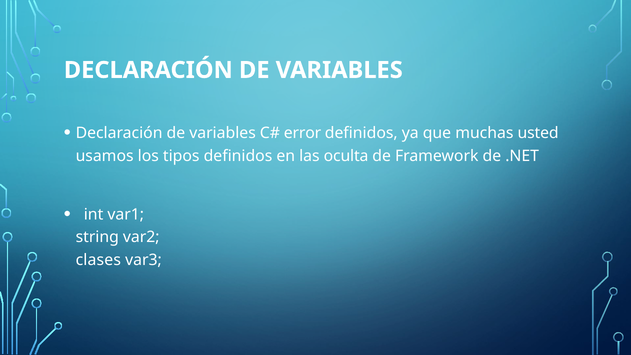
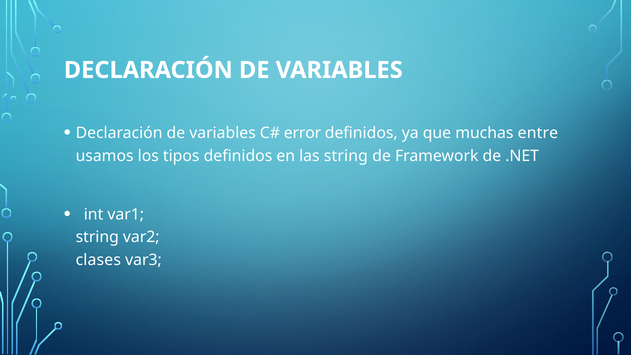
usted: usted -> entre
las oculta: oculta -> string
